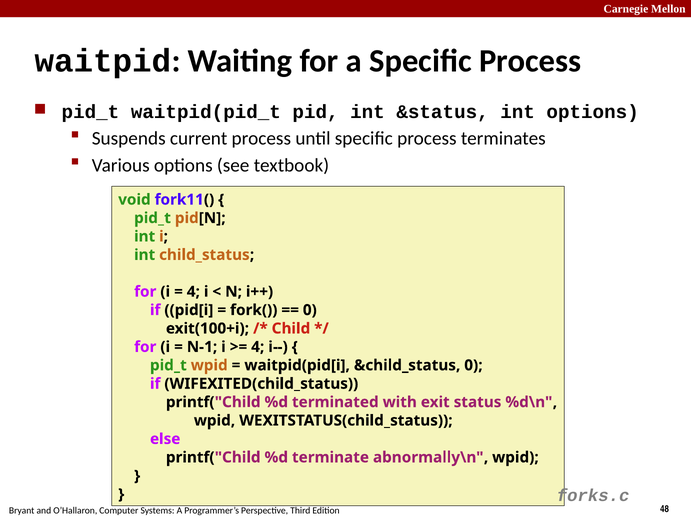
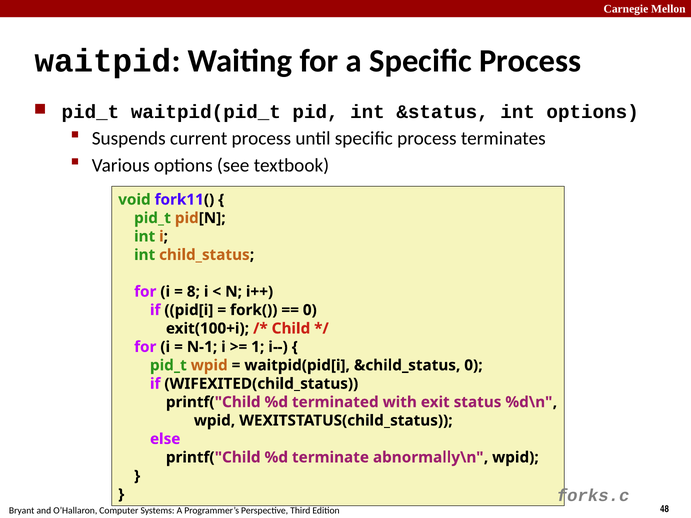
4 at (193, 292): 4 -> 8
4 at (258, 347): 4 -> 1
